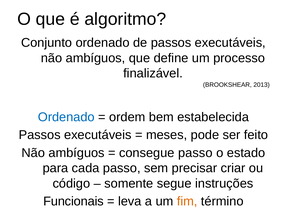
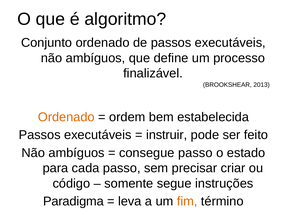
Ordenado at (66, 117) colour: blue -> orange
meses: meses -> instruir
Funcionais: Funcionais -> Paradigma
